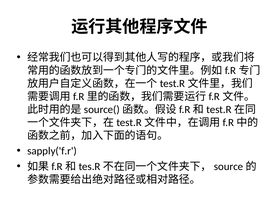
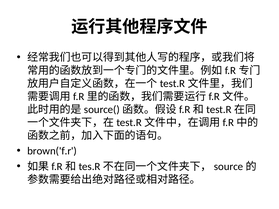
sapply('f.r: sapply('f.r -> brown('f.r
